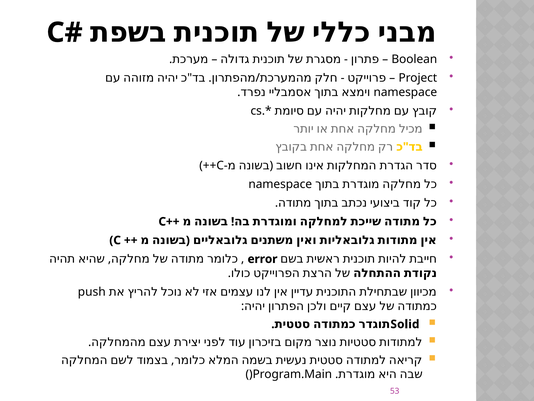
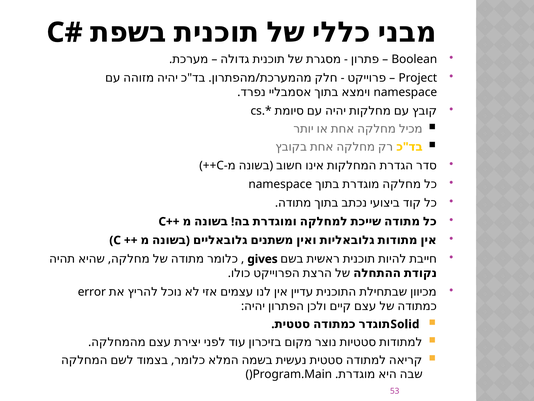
error: error -> gives
push: push -> error
